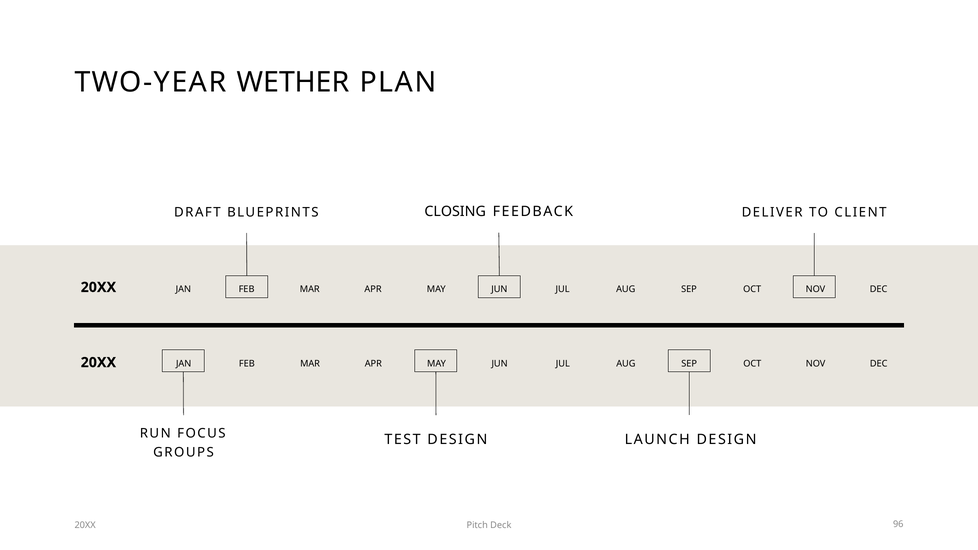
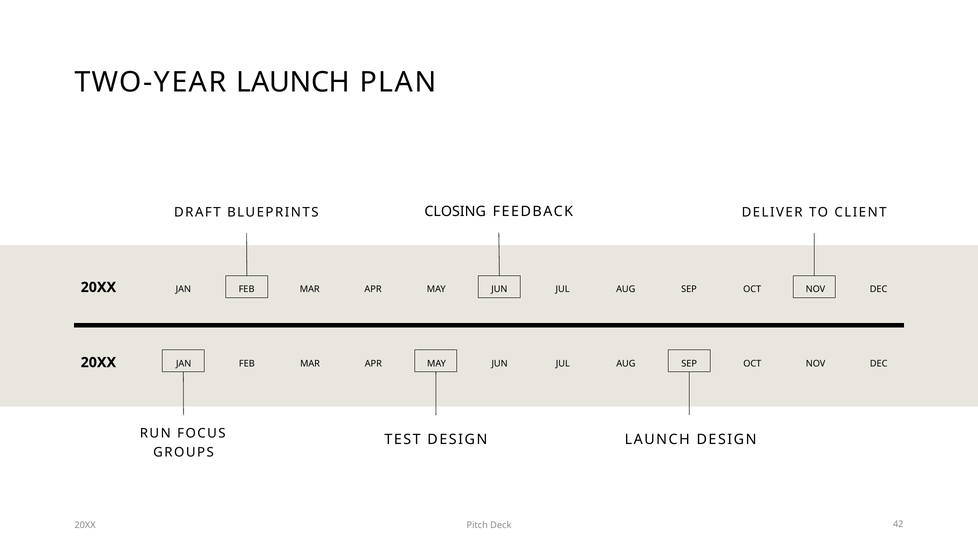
TWO-YEAR WETHER: WETHER -> LAUNCH
96: 96 -> 42
